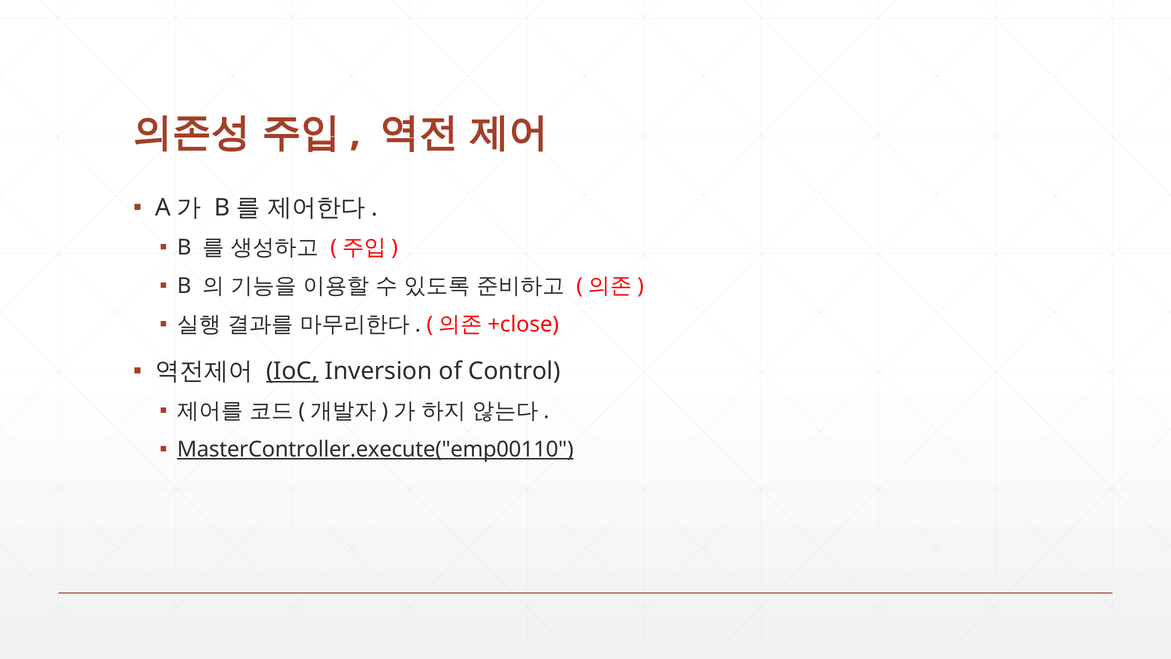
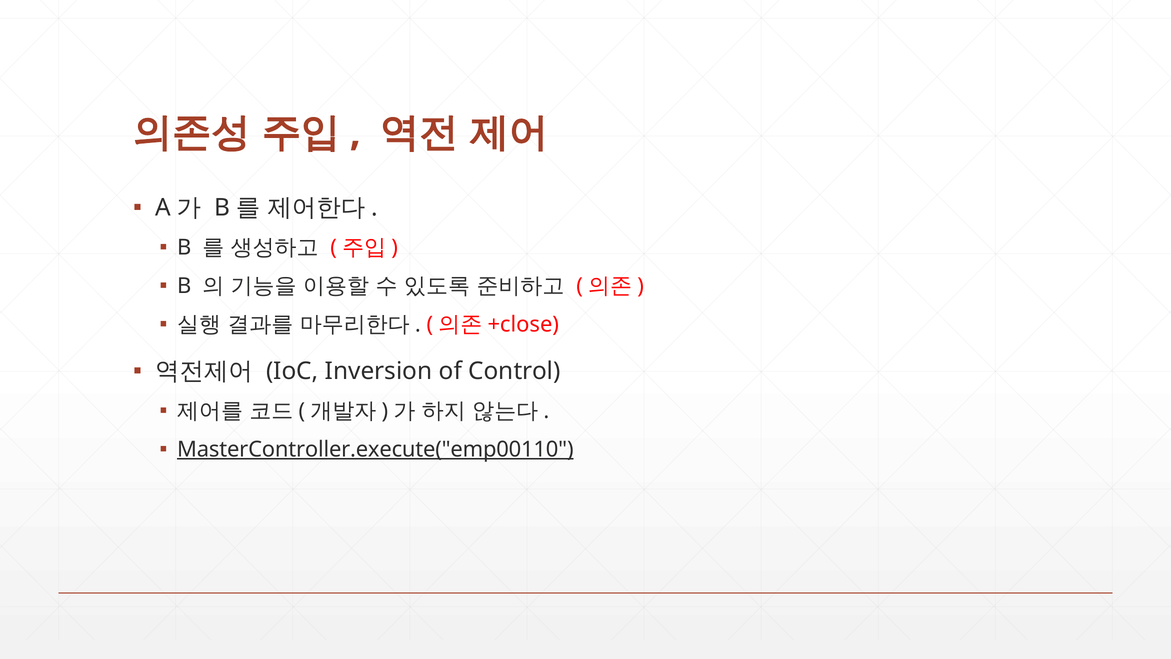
IoC underline: present -> none
